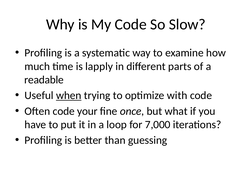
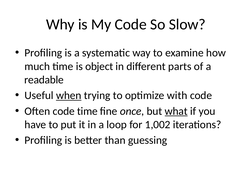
lapply: lapply -> object
code your: your -> time
what underline: none -> present
7,000: 7,000 -> 1,002
